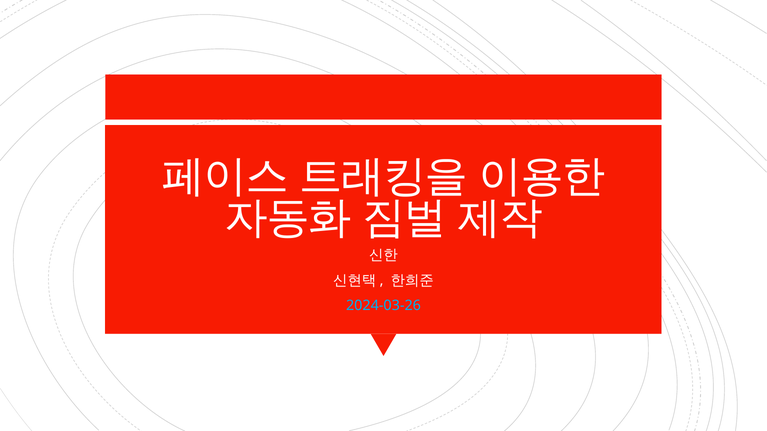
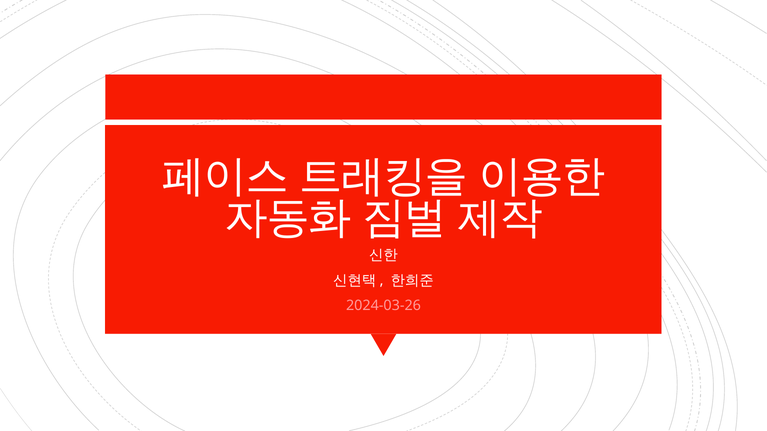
2024-03-26 colour: light blue -> pink
